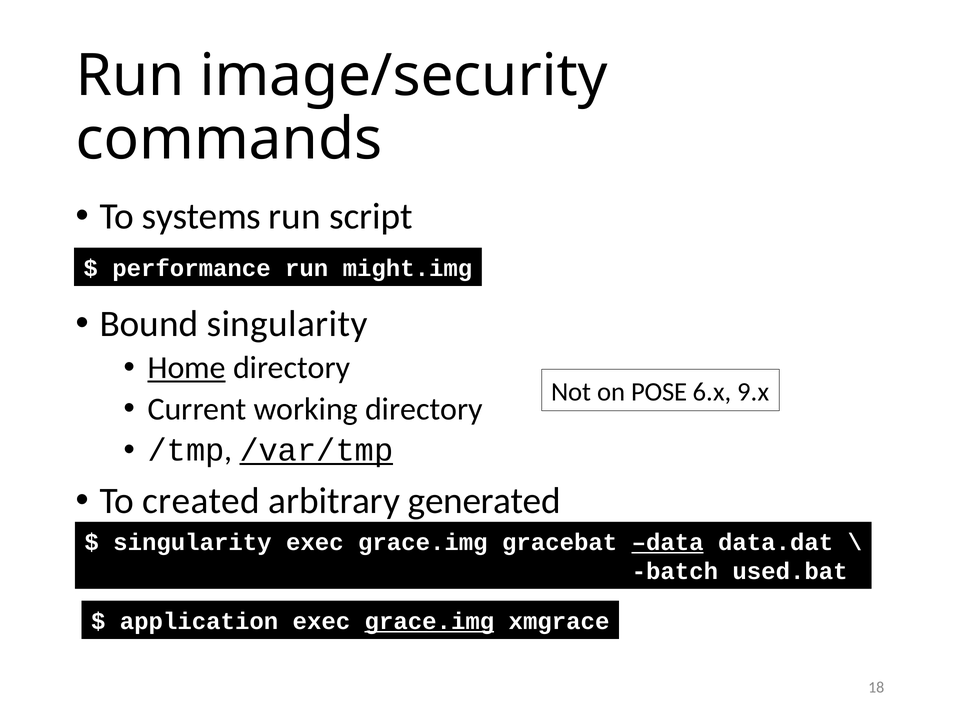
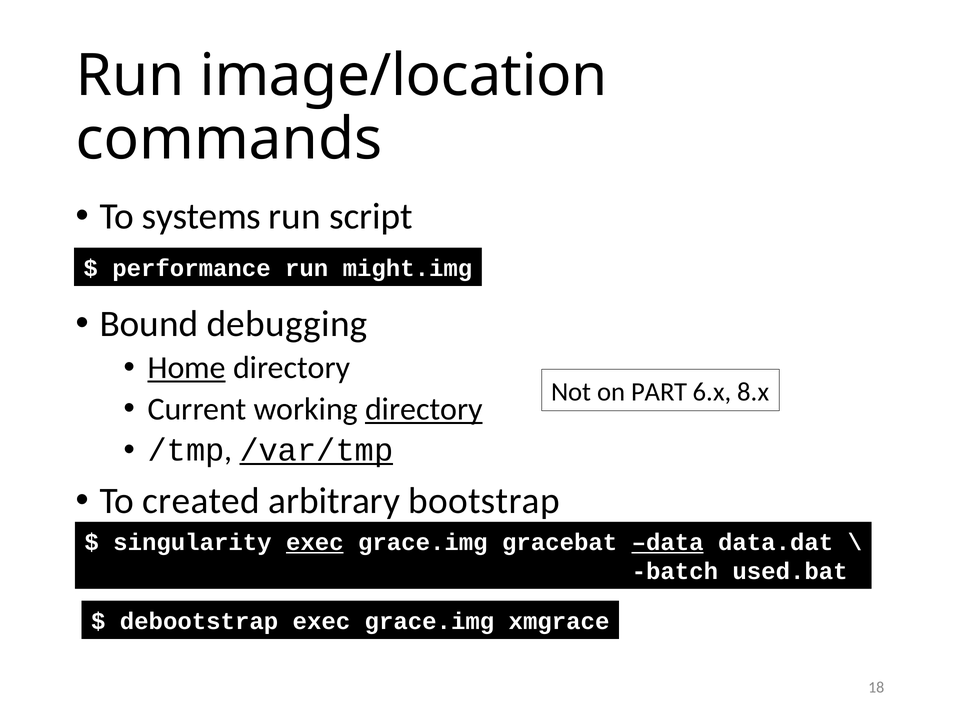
image/security: image/security -> image/location
Bound singularity: singularity -> debugging
POSE: POSE -> PART
9.x: 9.x -> 8.x
directory at (424, 409) underline: none -> present
generated: generated -> bootstrap
exec at (315, 543) underline: none -> present
application: application -> debootstrap
grace.img at (429, 622) underline: present -> none
